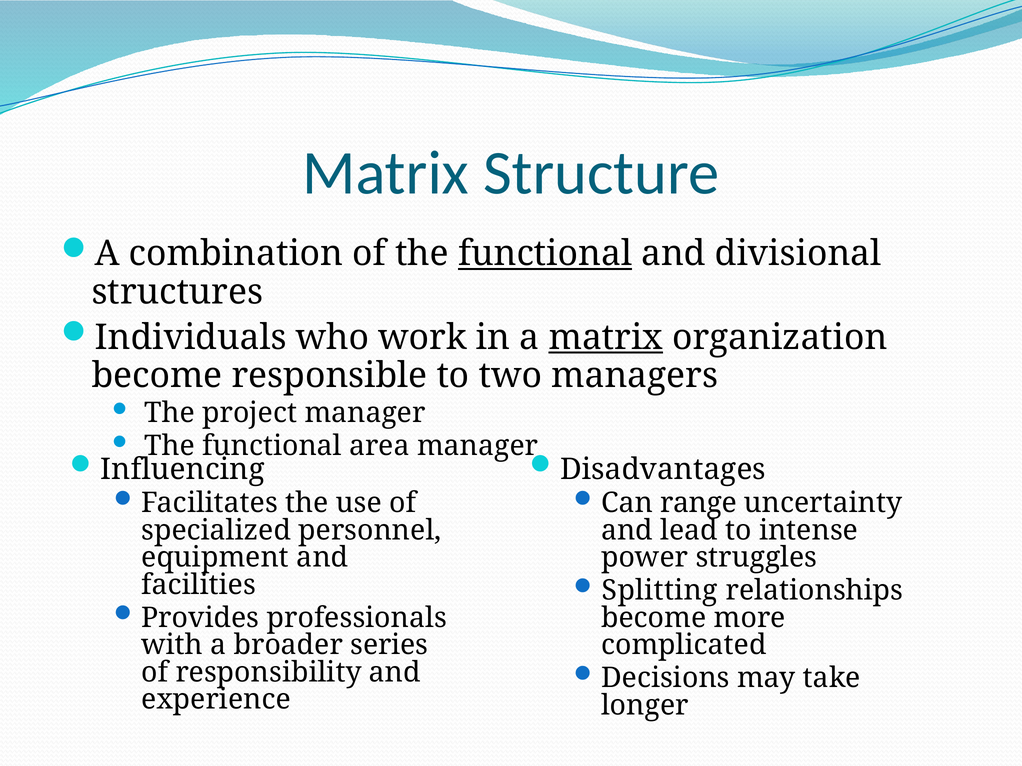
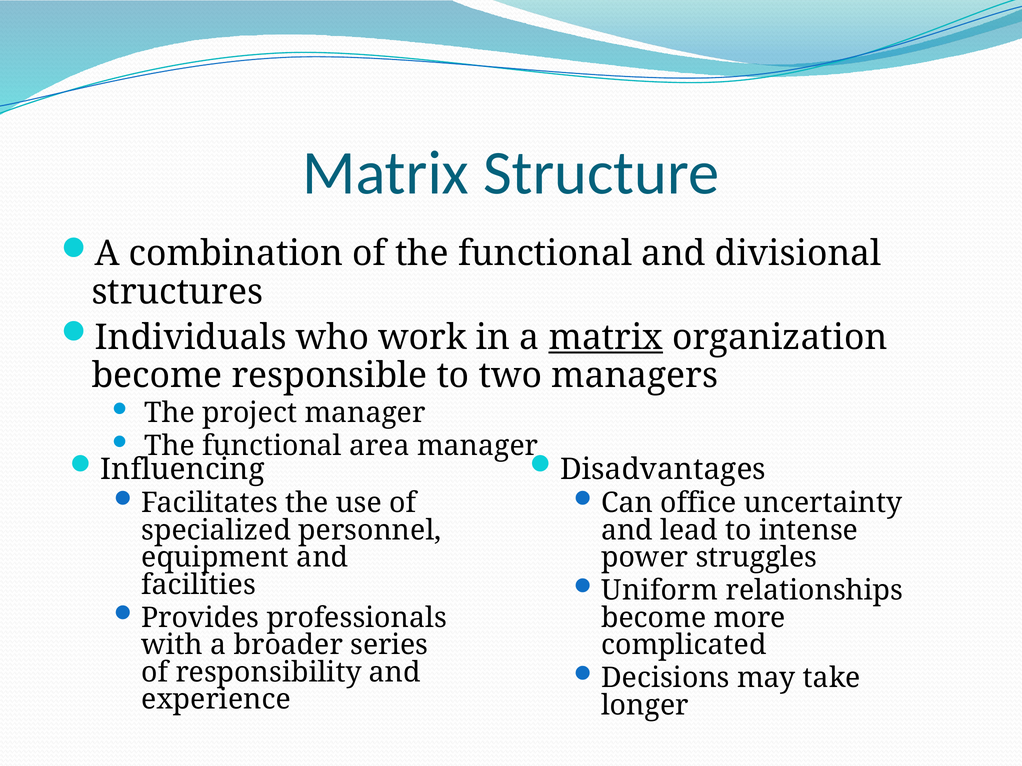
functional at (545, 254) underline: present -> none
range: range -> office
Splitting: Splitting -> Uniform
